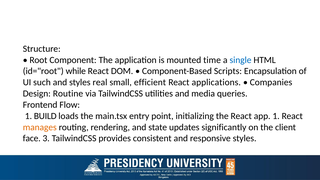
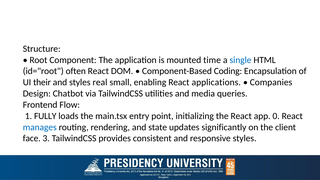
while: while -> often
Scripts: Scripts -> Coding
such: such -> their
efficient: efficient -> enabling
Routine: Routine -> Chatbot
BUILD: BUILD -> FULLY
app 1: 1 -> 0
manages colour: orange -> blue
